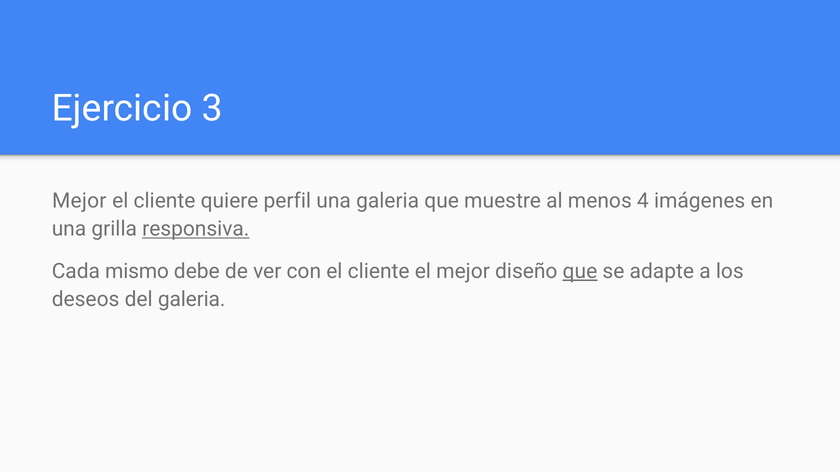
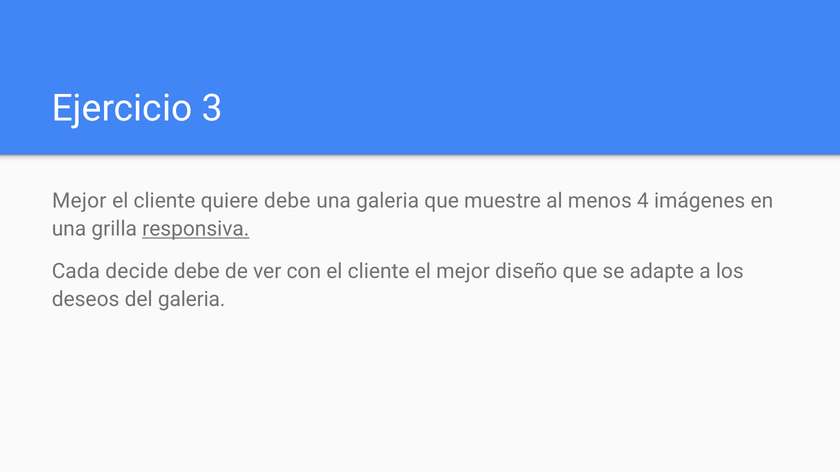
quiere perfil: perfil -> debe
mismo: mismo -> decide
que at (580, 271) underline: present -> none
